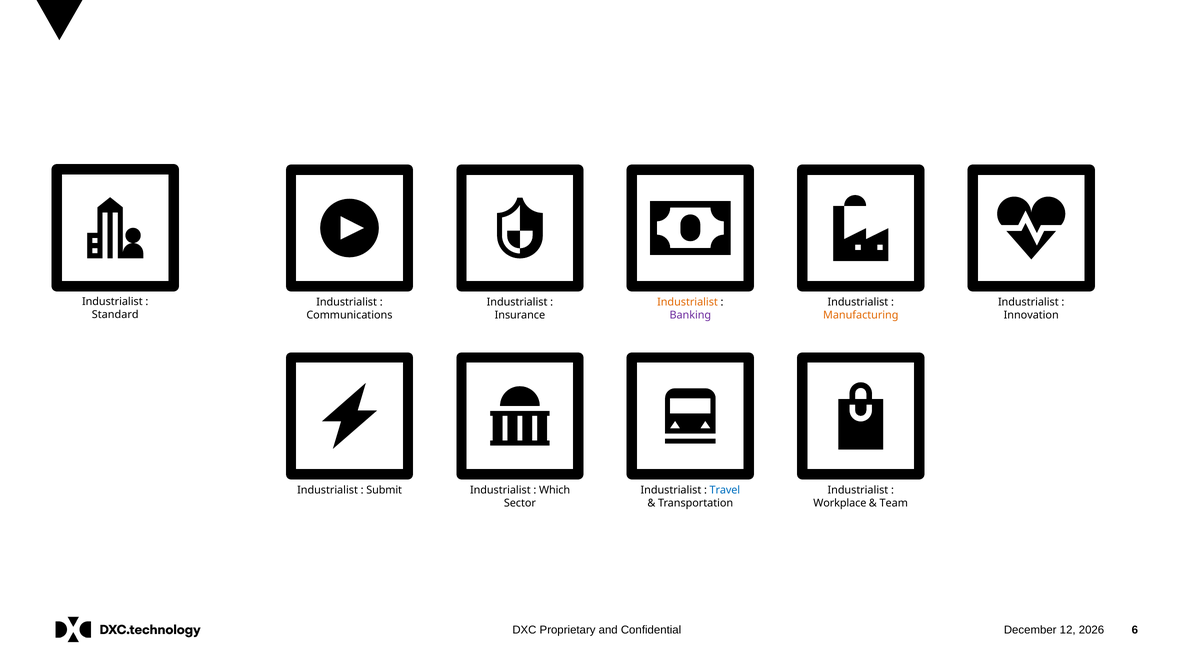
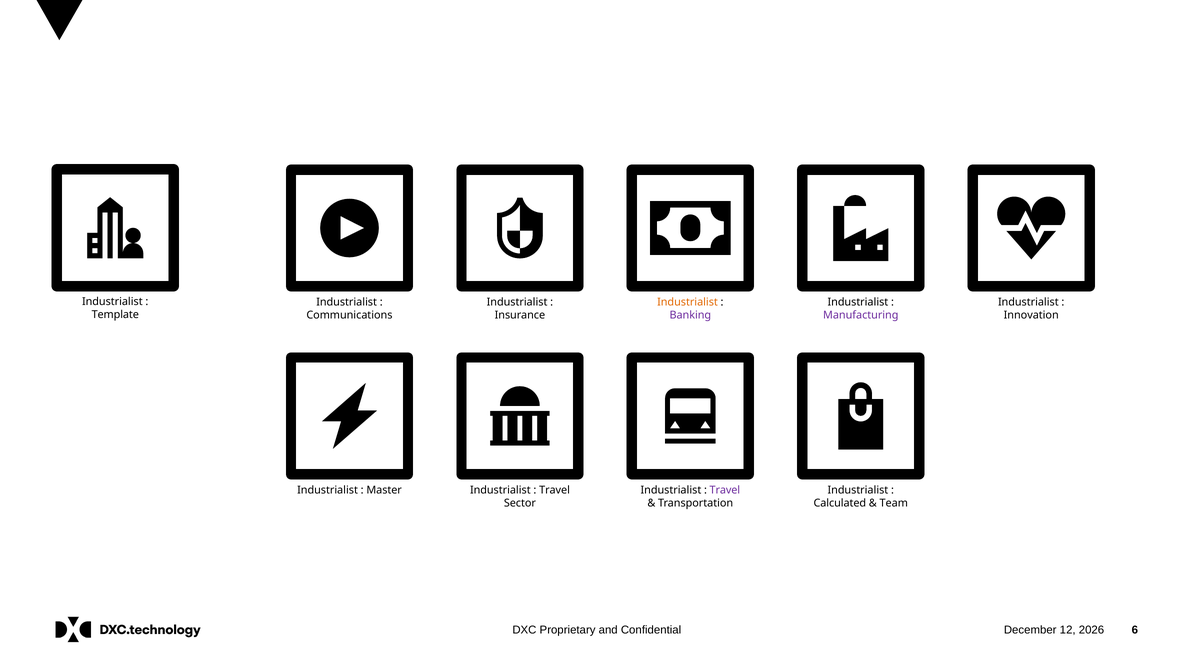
Standard: Standard -> Template
Manufacturing colour: orange -> purple
Submit: Submit -> Master
Which at (555, 490): Which -> Travel
Travel at (725, 490) colour: blue -> purple
Workplace: Workplace -> Calculated
